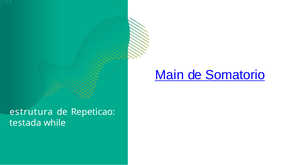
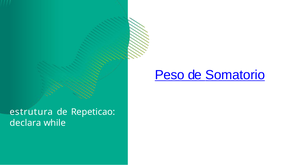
Main: Main -> Peso
testada: testada -> declara
